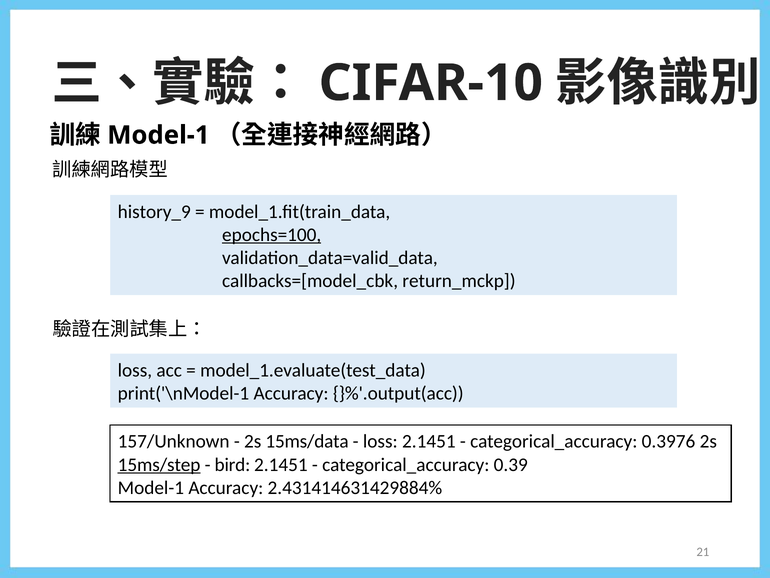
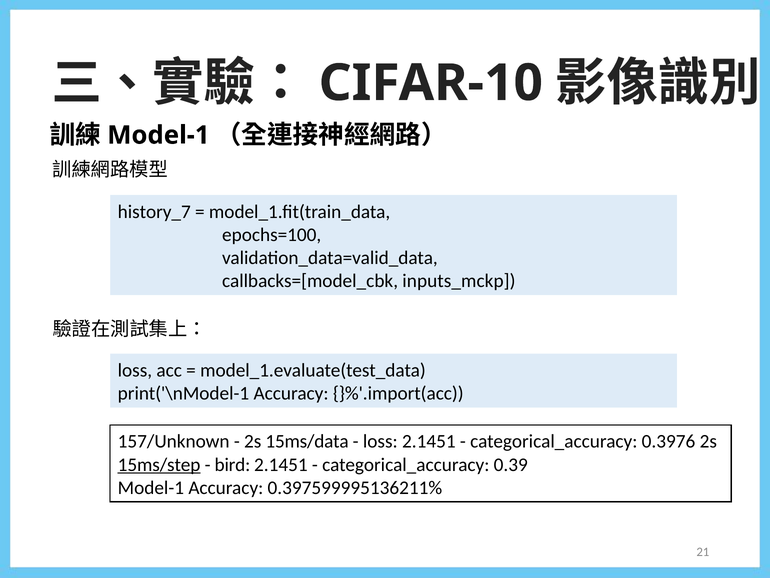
history_9: history_9 -> history_7
epochs=100 underline: present -> none
return_mckp: return_mckp -> inputs_mckp
}%'.output(acc: }%'.output(acc -> }%'.import(acc
2.431414631429884%: 2.431414631429884% -> 0.397599995136211%
